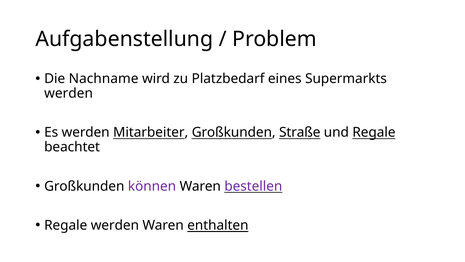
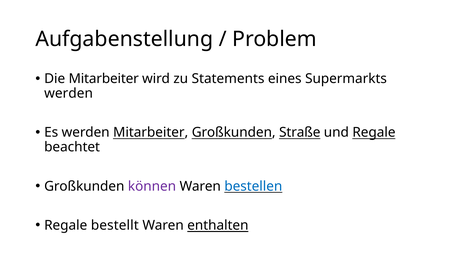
Die Nachname: Nachname -> Mitarbeiter
Platzbedarf: Platzbedarf -> Statements
bestellen colour: purple -> blue
Regale werden: werden -> bestellt
